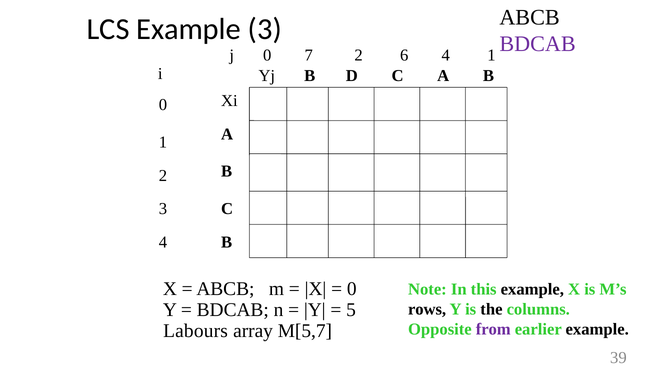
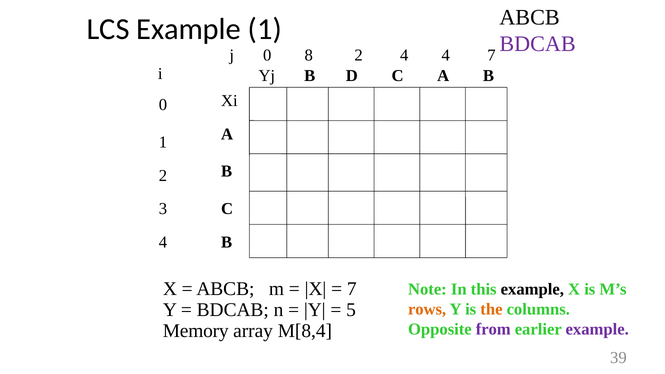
Example 3: 3 -> 1
7: 7 -> 8
2 6: 6 -> 4
4 1: 1 -> 7
0 at (352, 289): 0 -> 7
rows colour: black -> orange
the colour: black -> orange
Labours: Labours -> Memory
M[5,7: M[5,7 -> M[8,4
example at (597, 329) colour: black -> purple
